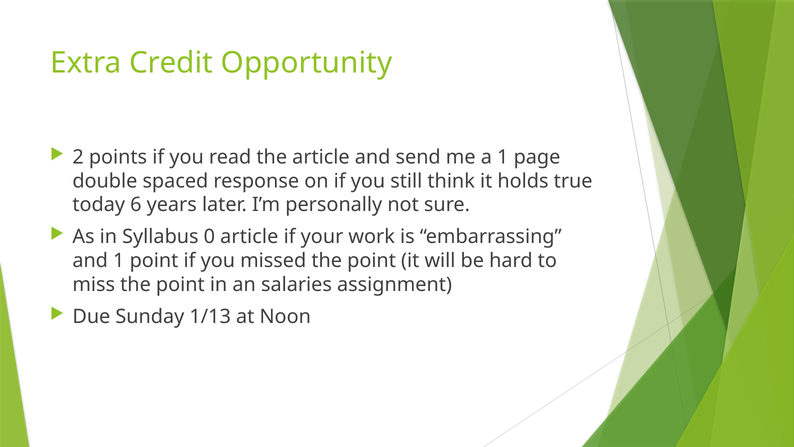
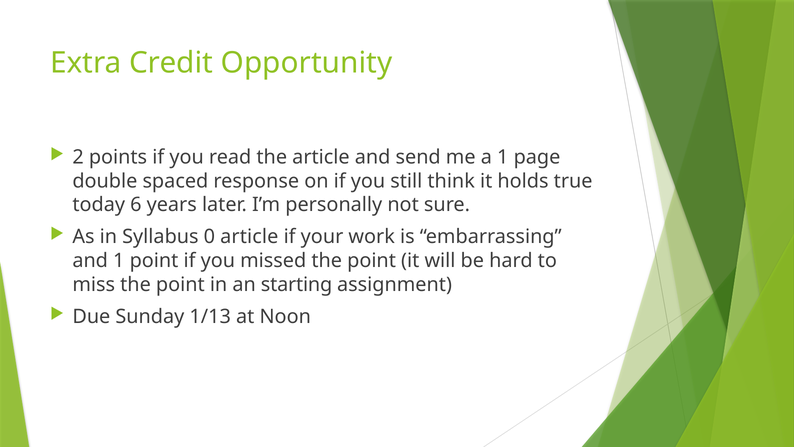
salaries: salaries -> starting
